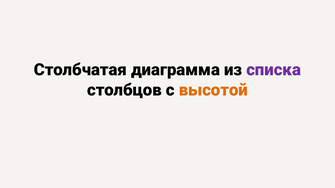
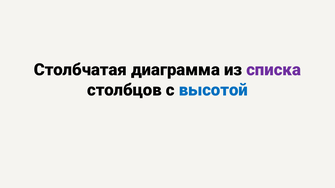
высотой colour: orange -> blue
